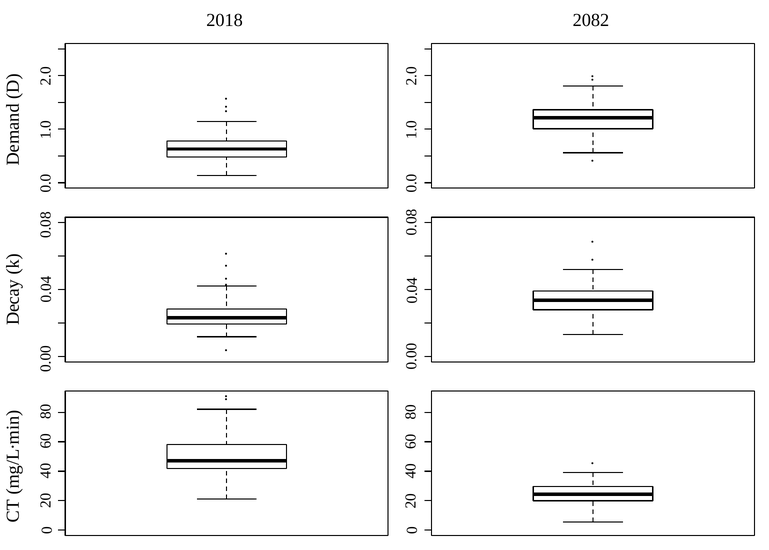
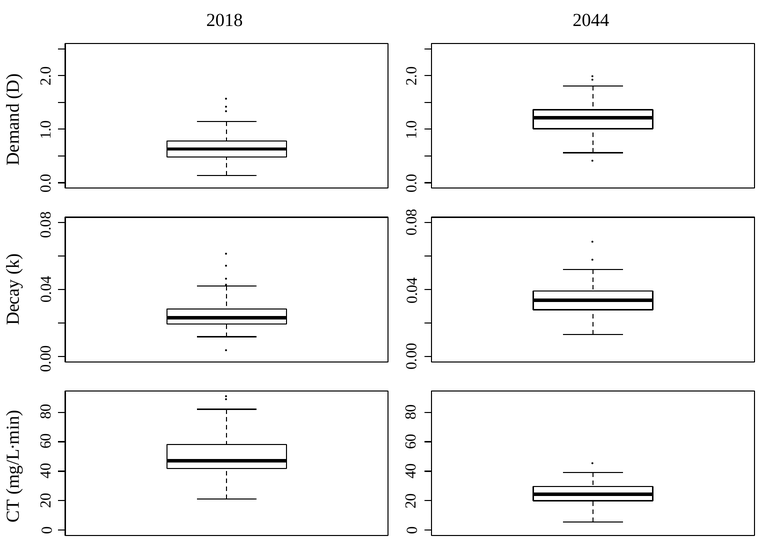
2082: 2082 -> 2044
